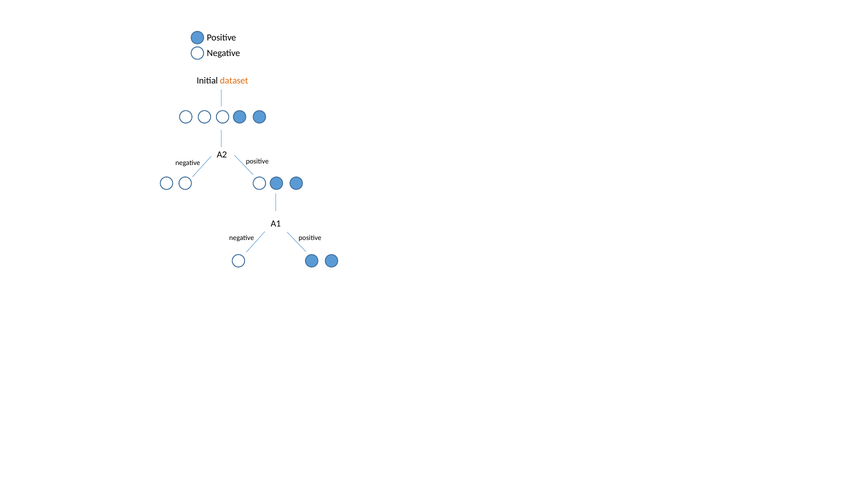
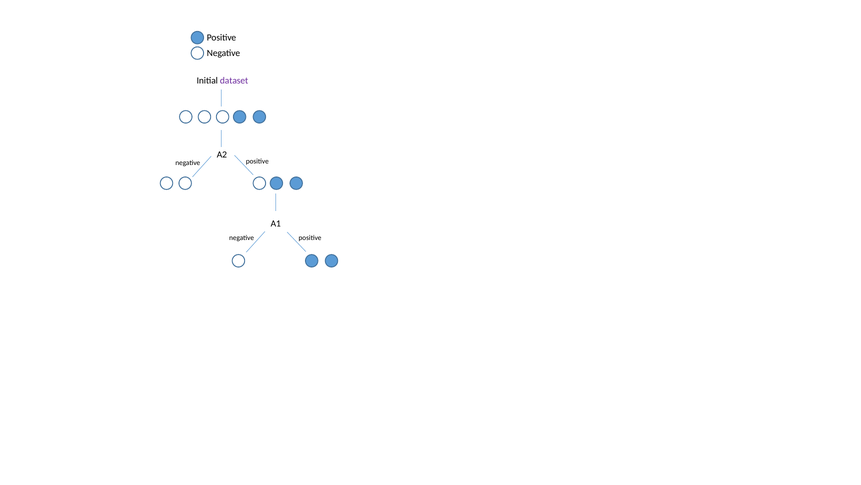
dataset colour: orange -> purple
